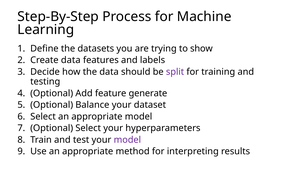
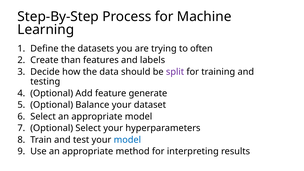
show: show -> often
Create data: data -> than
model at (127, 140) colour: purple -> blue
